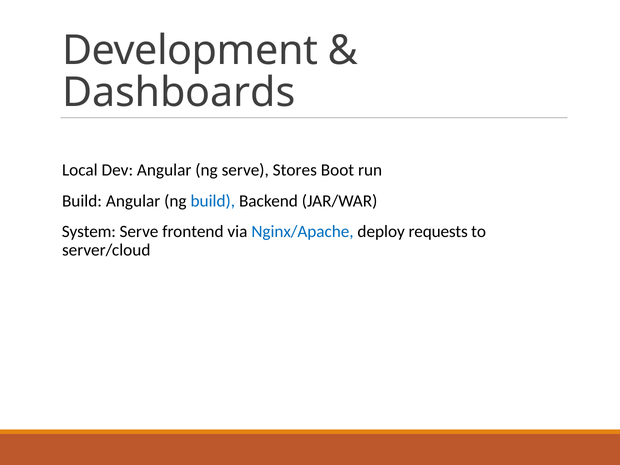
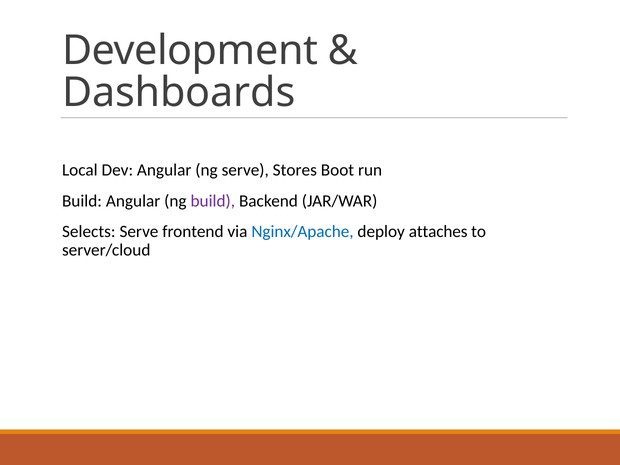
build at (213, 201) colour: blue -> purple
System: System -> Selects
requests: requests -> attaches
